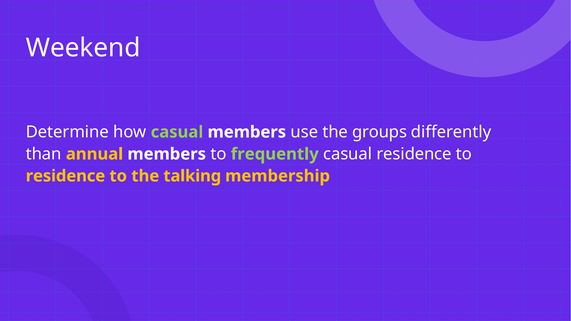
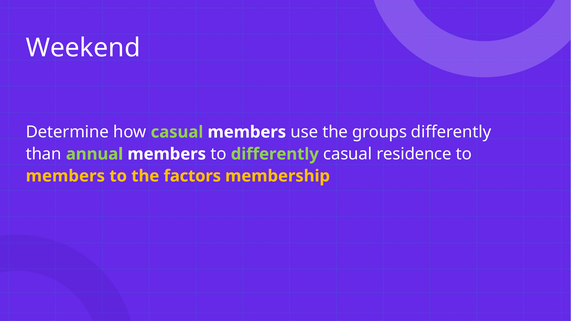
annual colour: yellow -> light green
to frequently: frequently -> differently
residence at (65, 176): residence -> members
talking: talking -> factors
